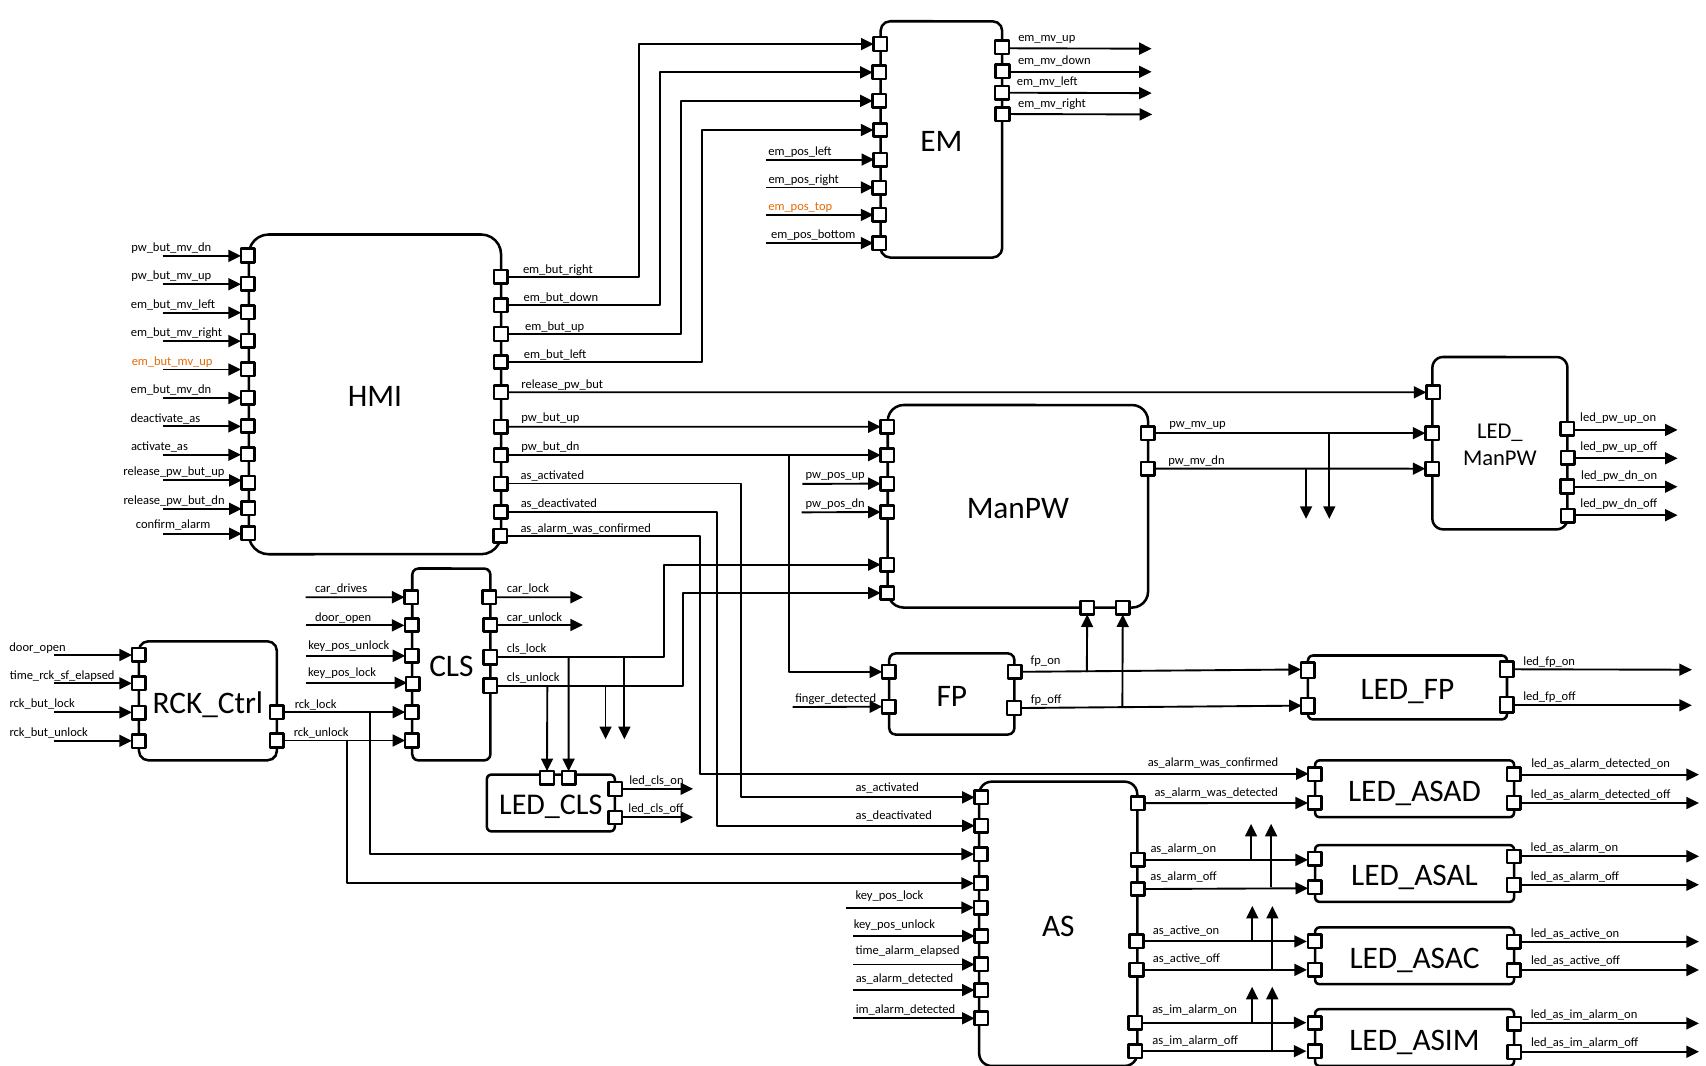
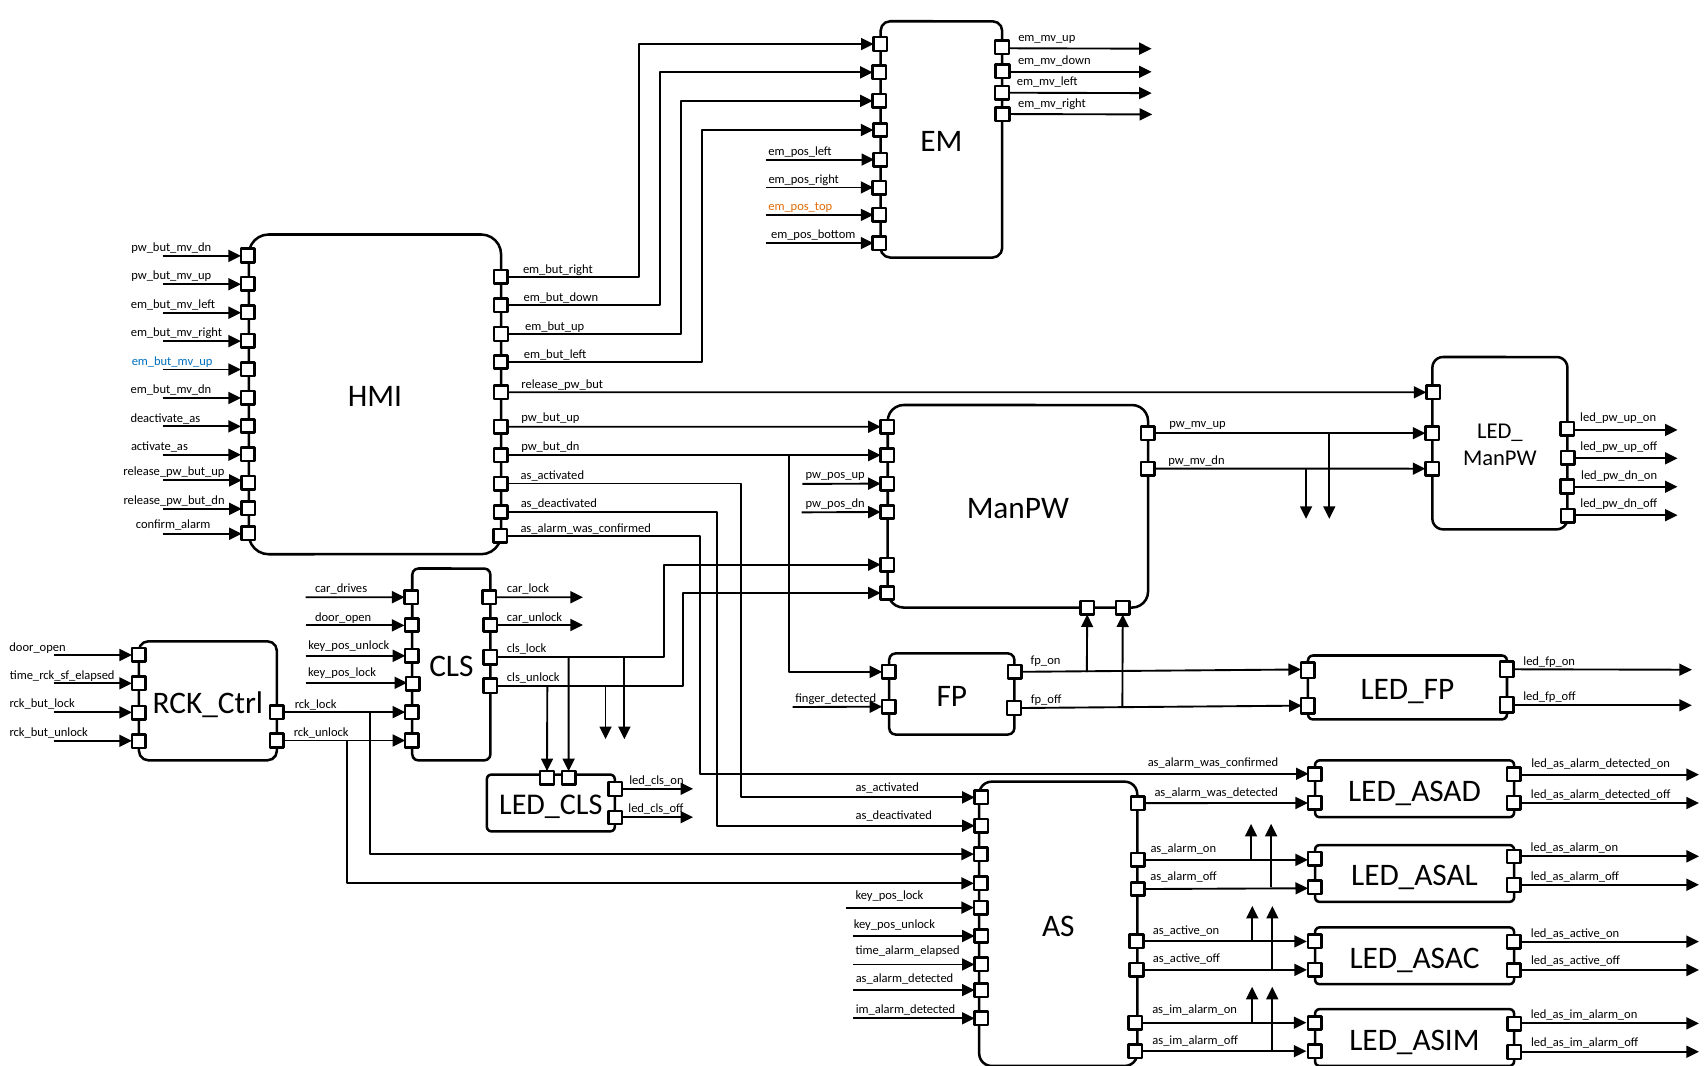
em_but_mv_up colour: orange -> blue
